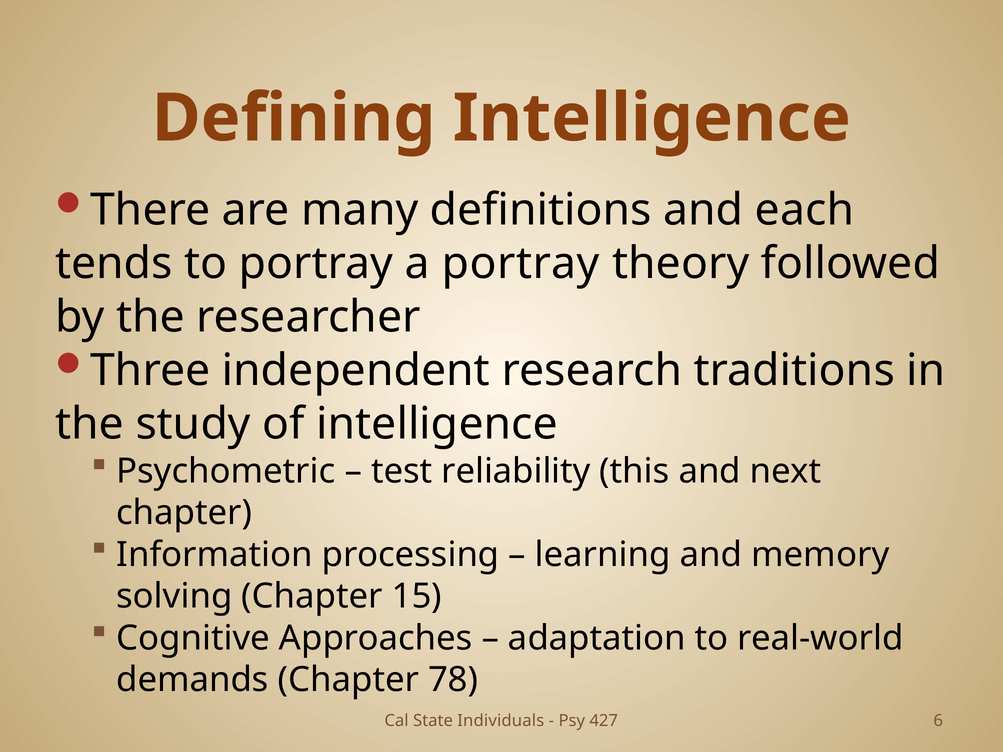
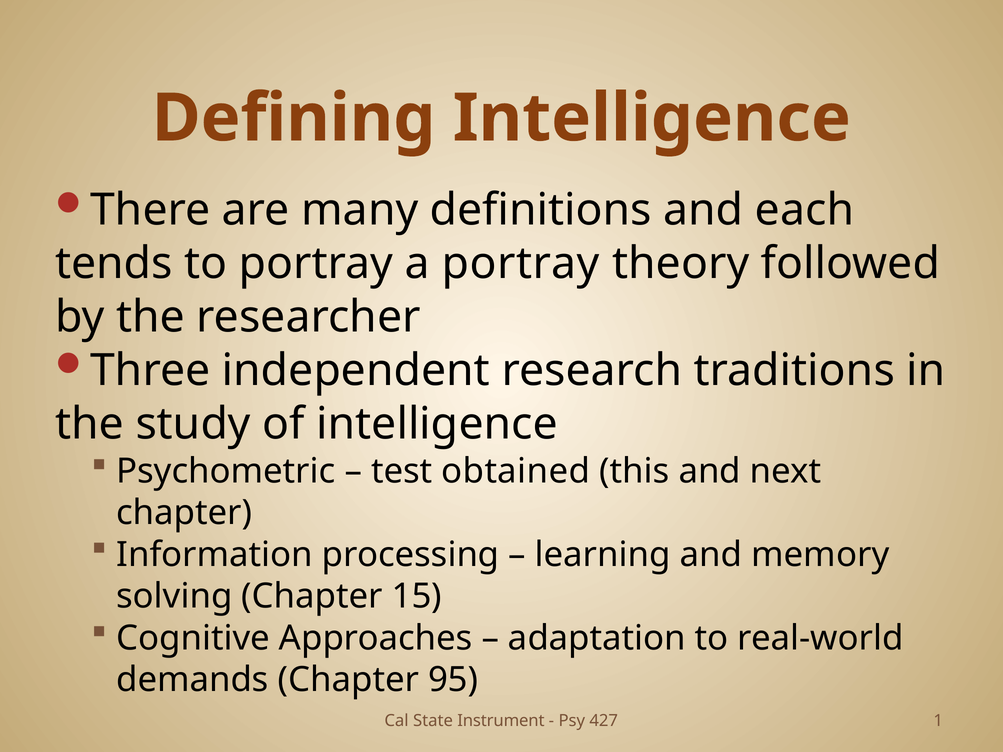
reliability: reliability -> obtained
78: 78 -> 95
Individuals: Individuals -> Instrument
6: 6 -> 1
